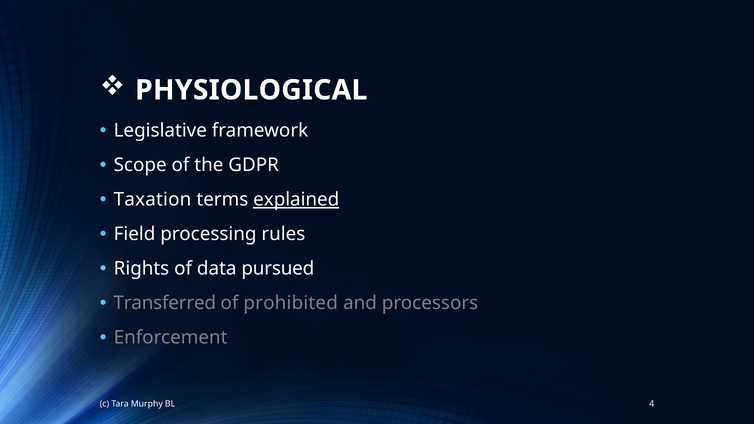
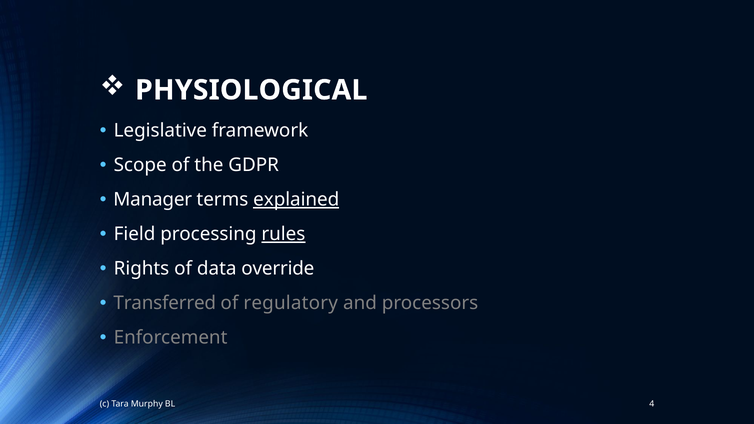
Taxation: Taxation -> Manager
rules underline: none -> present
pursued: pursued -> override
prohibited: prohibited -> regulatory
